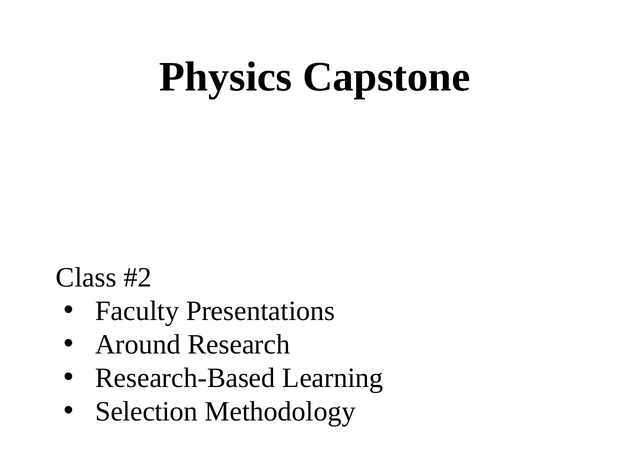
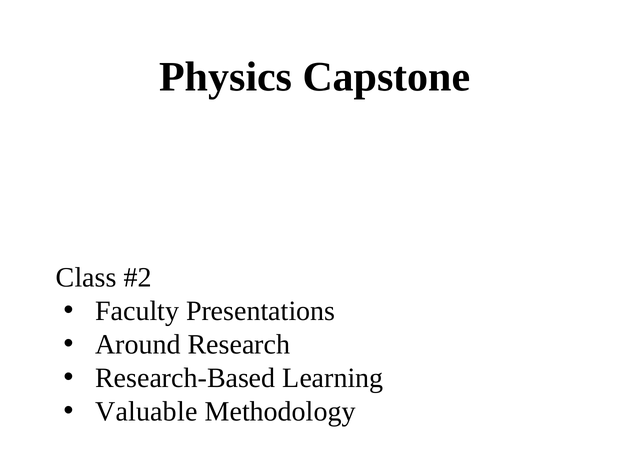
Selection: Selection -> Valuable
